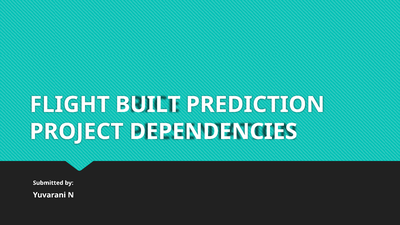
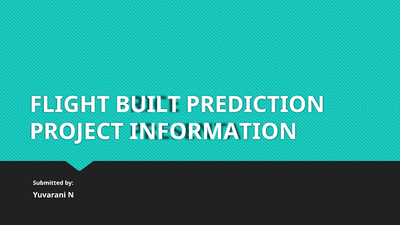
DEPENDENCIES: DEPENDENCIES -> INFORMATION
